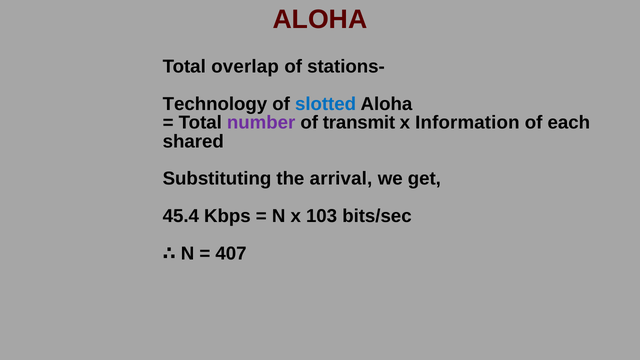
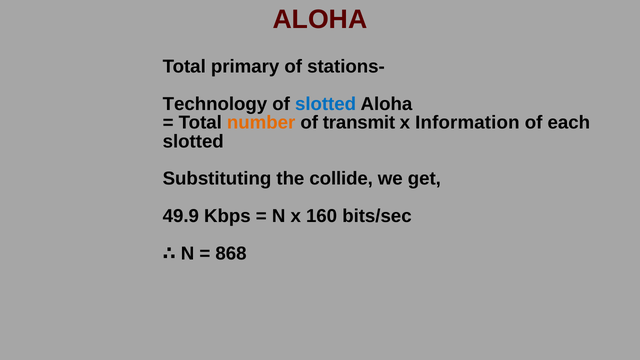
overlap: overlap -> primary
number colour: purple -> orange
shared at (193, 141): shared -> slotted
arrival: arrival -> collide
45.4: 45.4 -> 49.9
103: 103 -> 160
407: 407 -> 868
